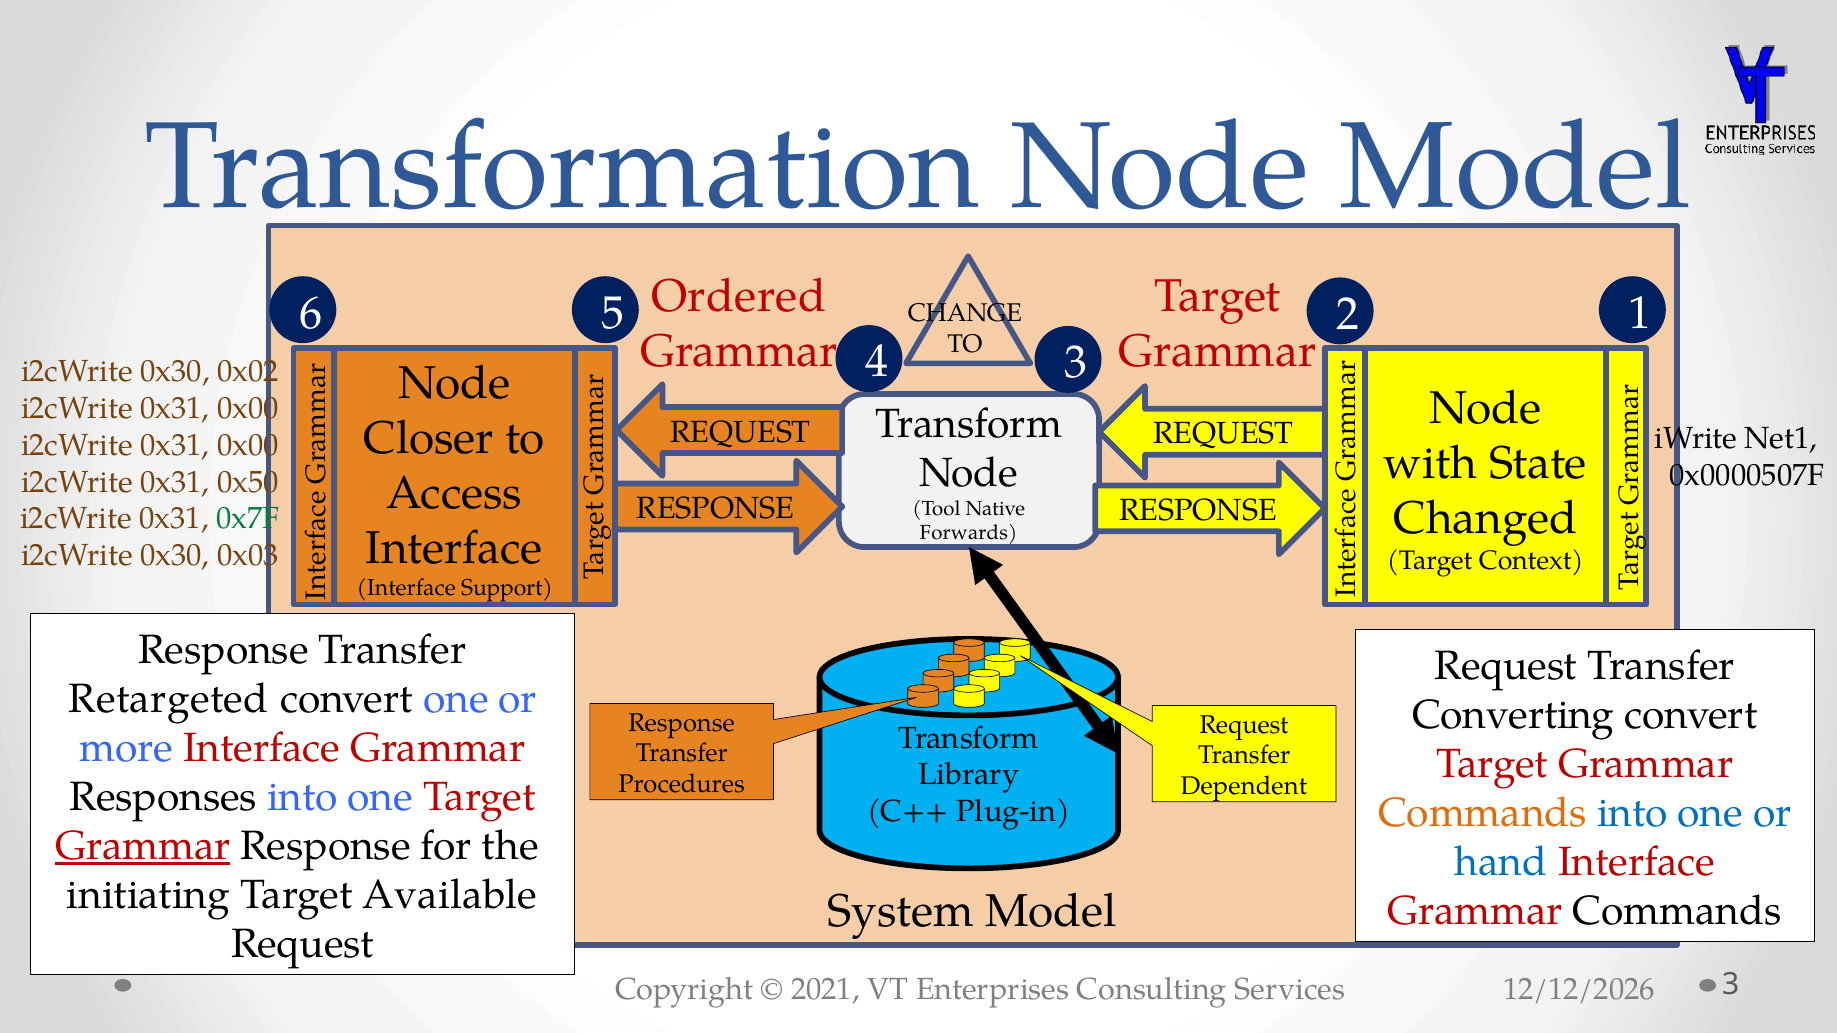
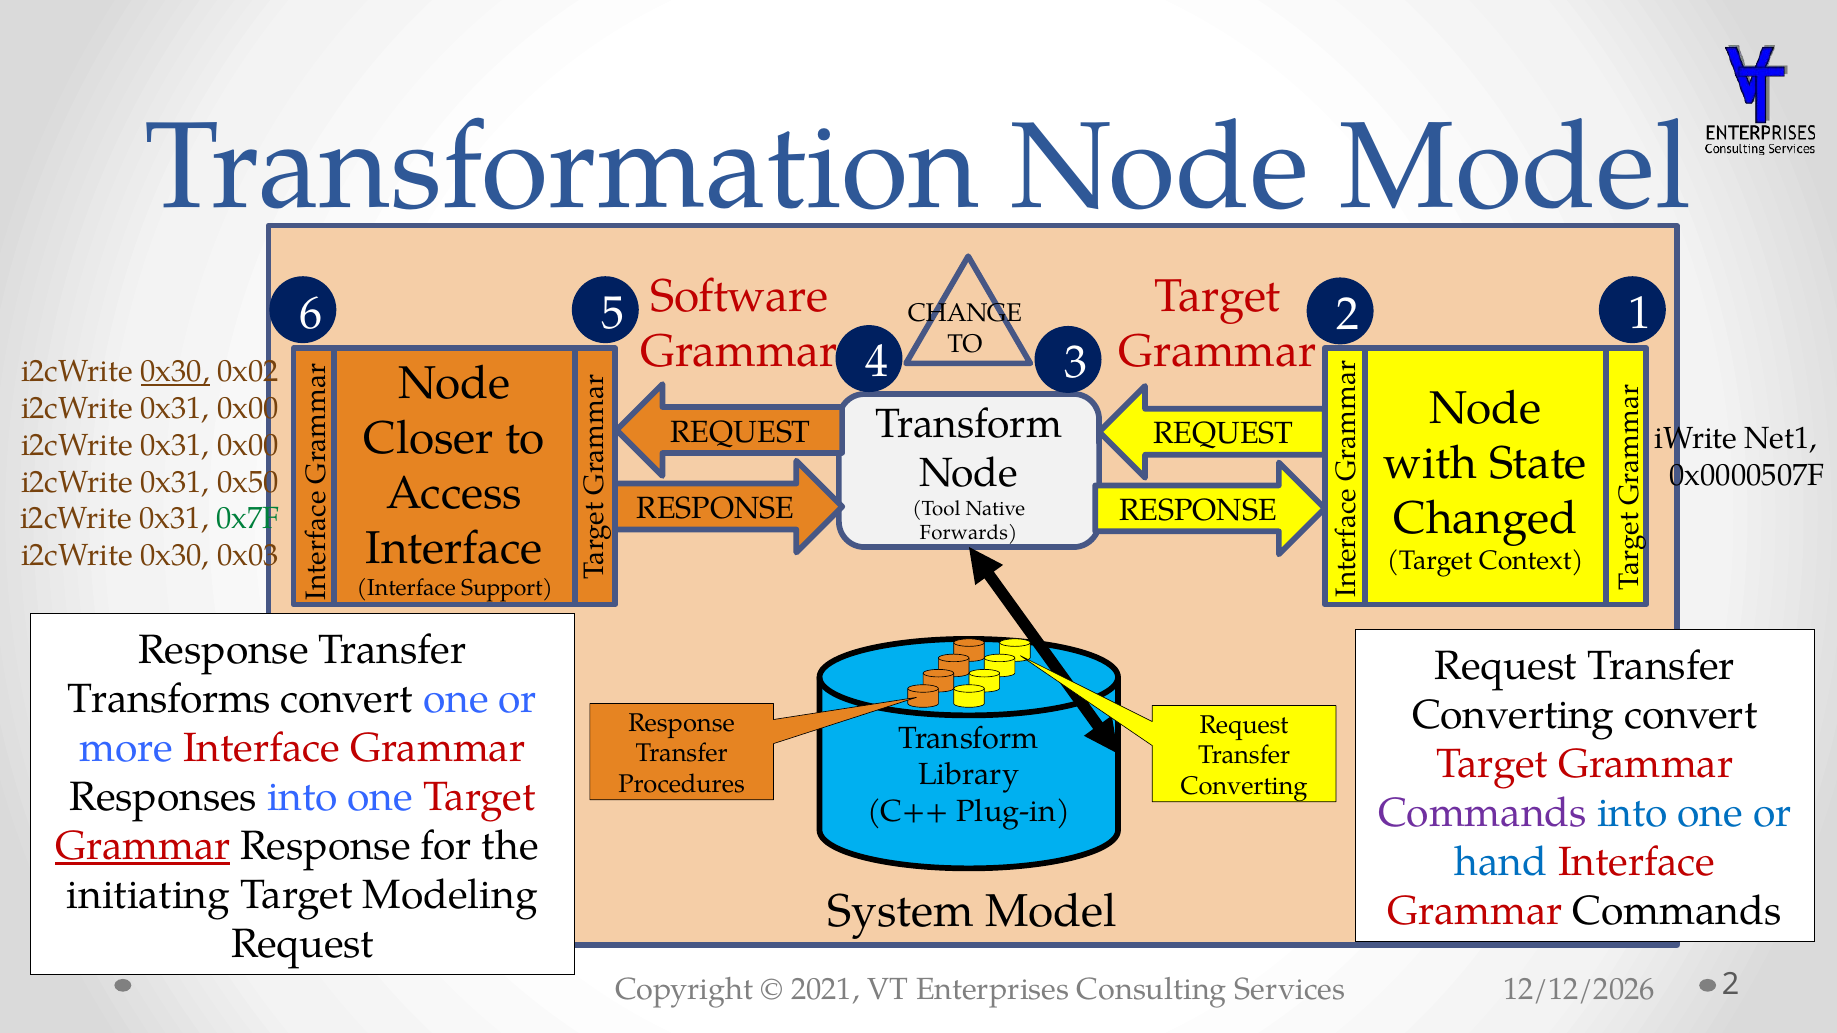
Ordered: Ordered -> Software
0x30 at (175, 372) underline: none -> present
Retargeted: Retargeted -> Transforms
Dependent at (1244, 786): Dependent -> Converting
Commands at (1483, 813) colour: orange -> purple
Available: Available -> Modeling
3 at (1731, 985): 3 -> 2
